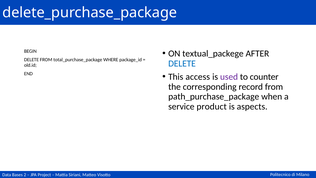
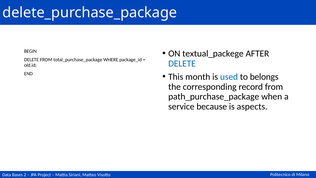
access: access -> month
used colour: purple -> blue
counter: counter -> belongs
product: product -> because
